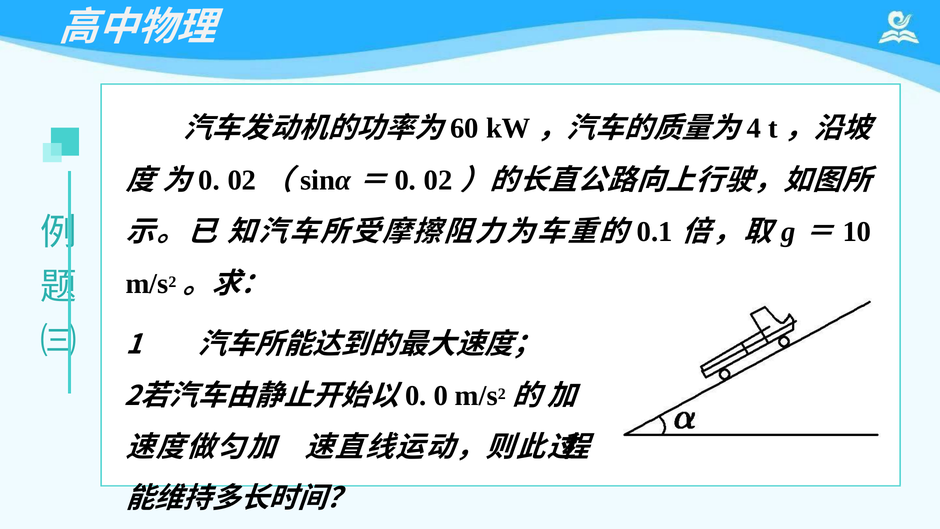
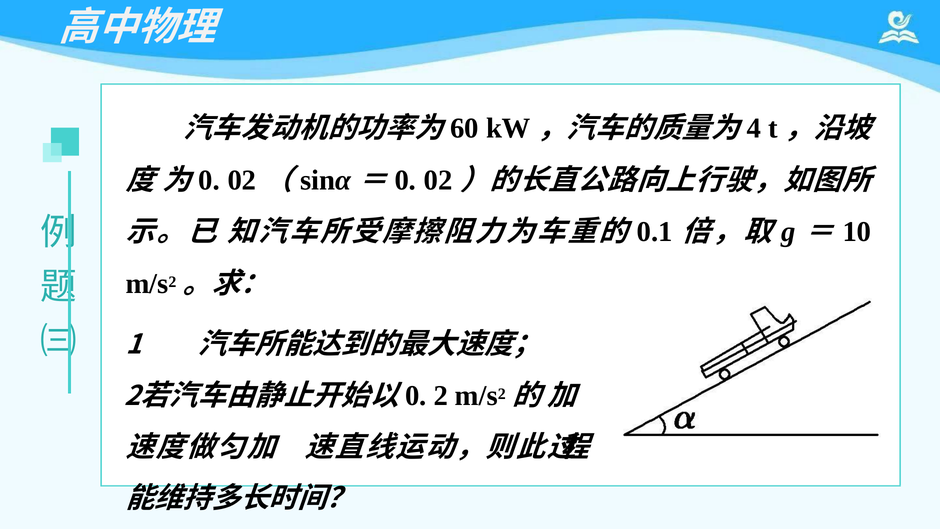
0: 0 -> 2
